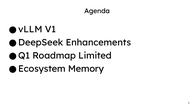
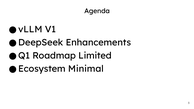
Memory: Memory -> Minimal
